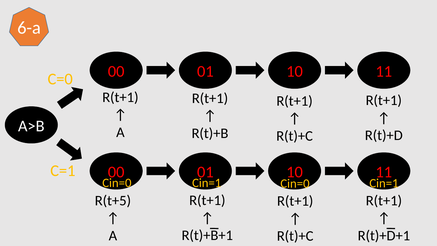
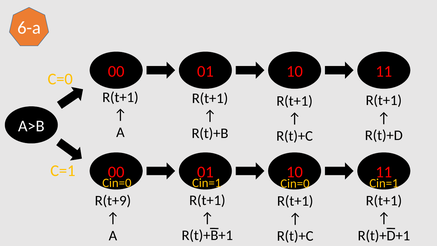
R(t+5: R(t+5 -> R(t+9
